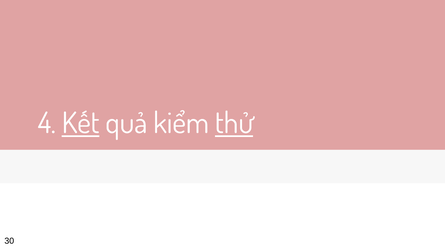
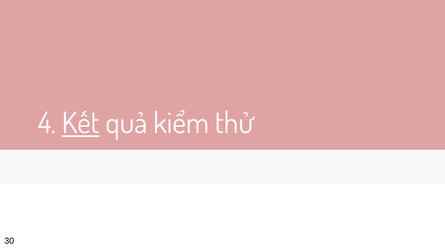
thử underline: present -> none
